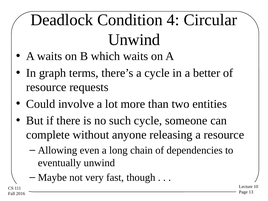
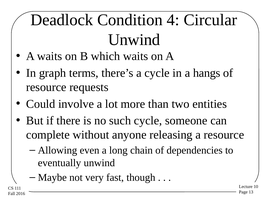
better: better -> hangs
